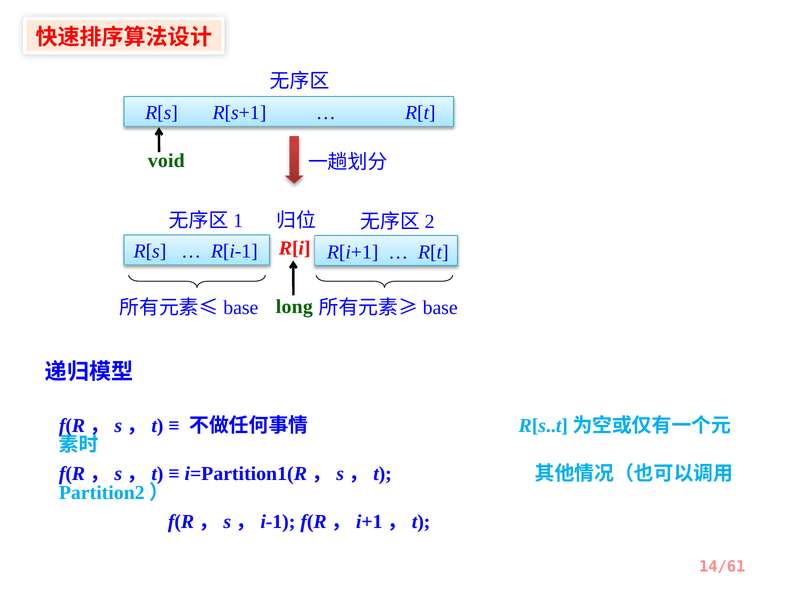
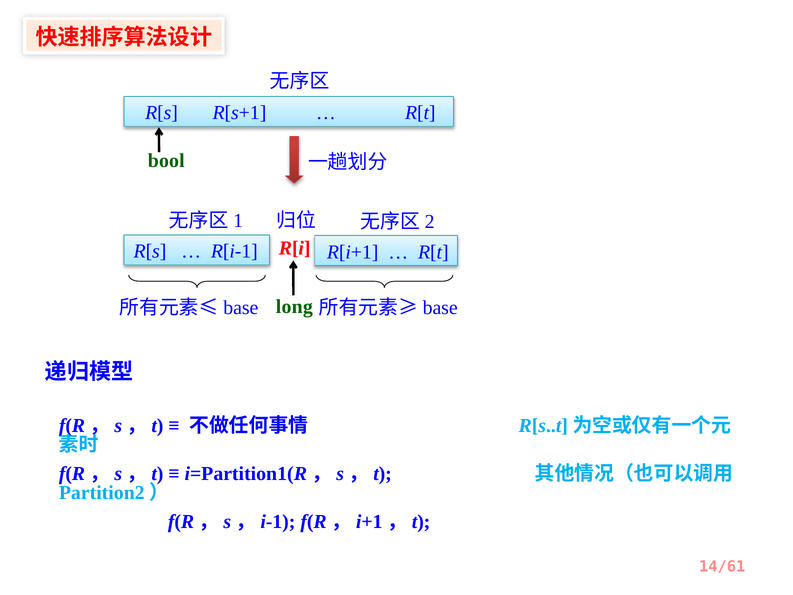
void: void -> bool
